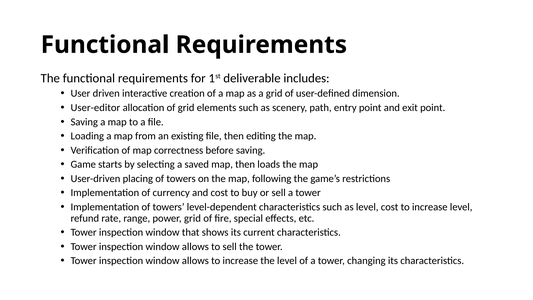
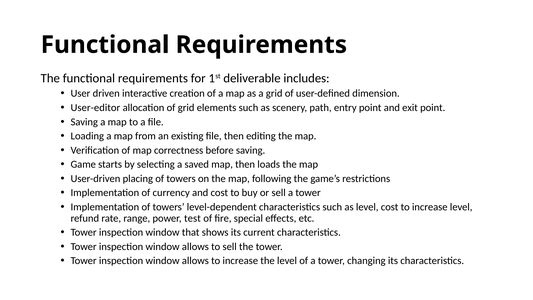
power grid: grid -> test
